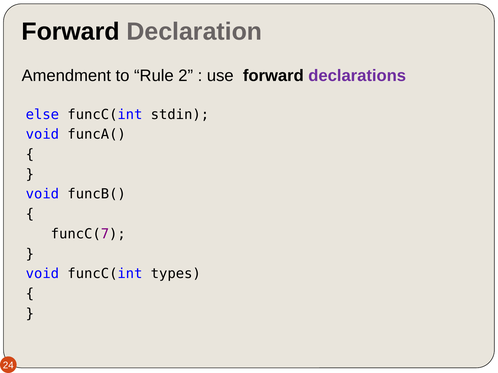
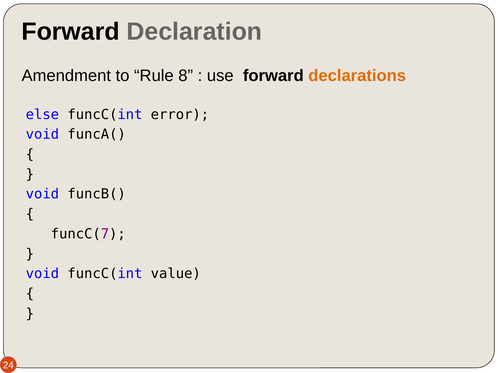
2: 2 -> 8
declarations colour: purple -> orange
stdin: stdin -> error
types: types -> value
